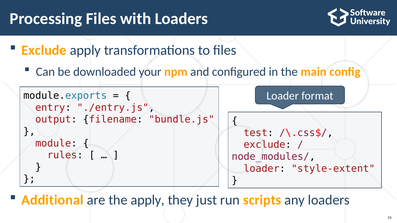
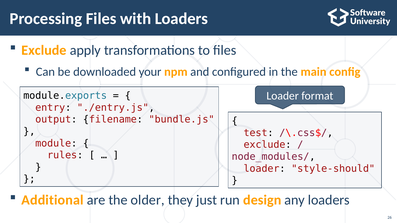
style-extent: style-extent -> style-should
the apply: apply -> older
scripts: scripts -> design
